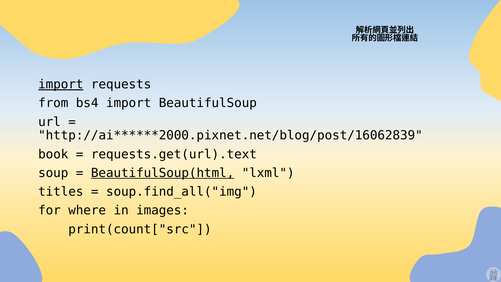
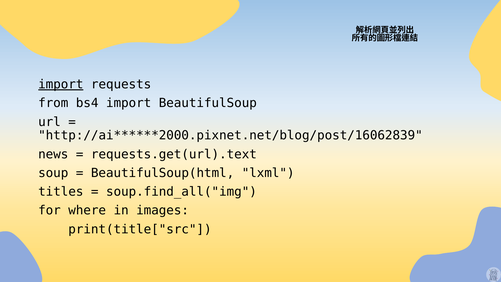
book: book -> news
BeautifulSoup(html underline: present -> none
print(count["src: print(count["src -> print(title["src
